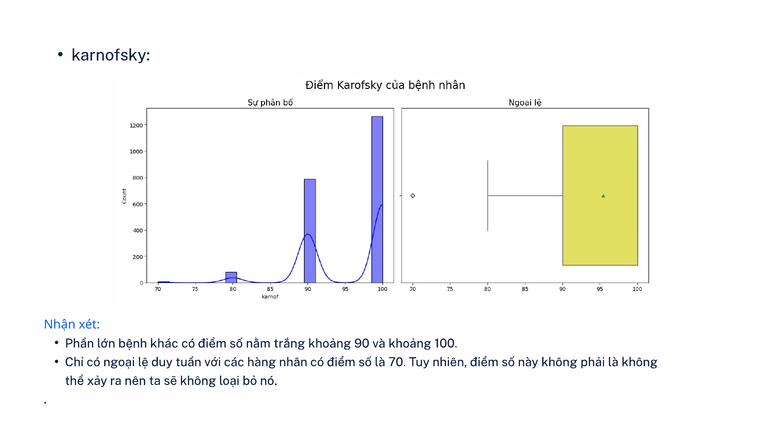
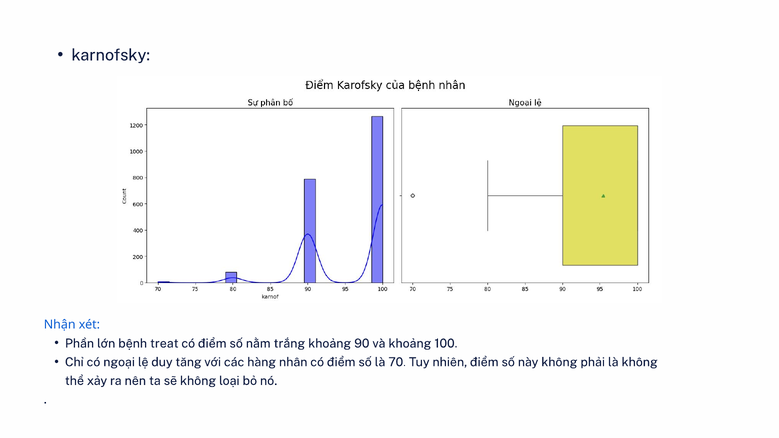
khác: khác -> treat
tuần: tuần -> tăng
